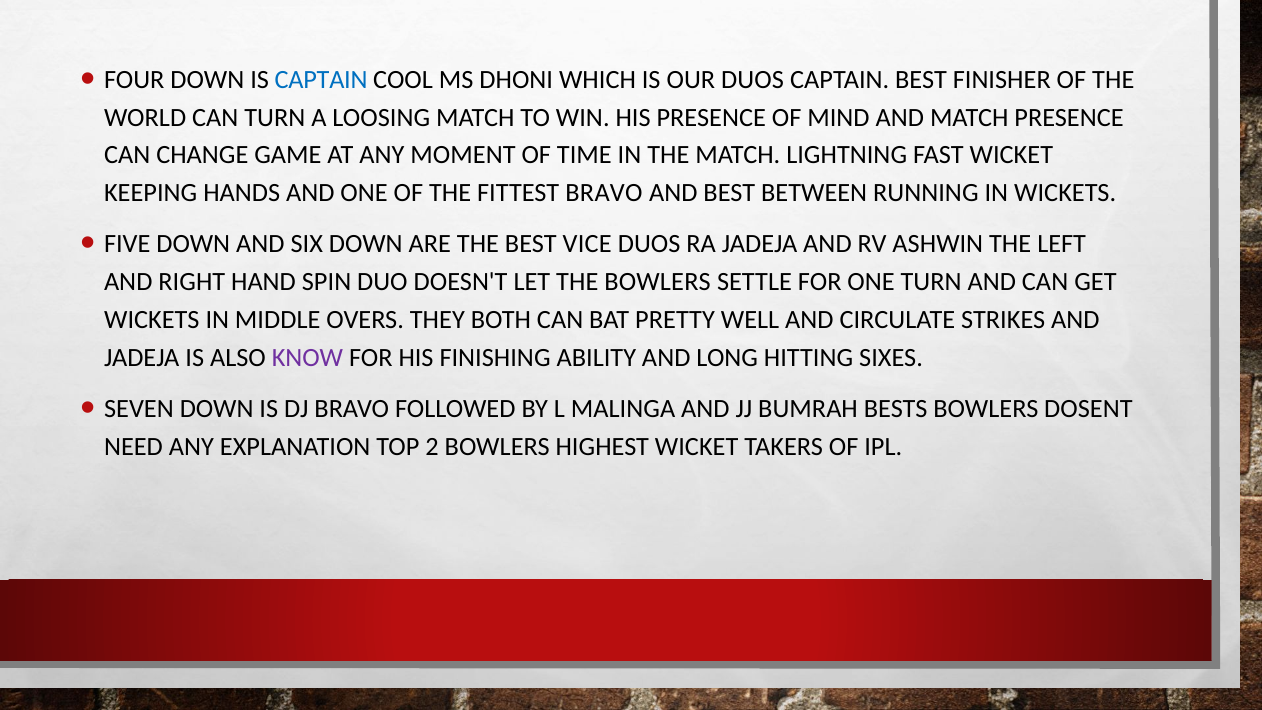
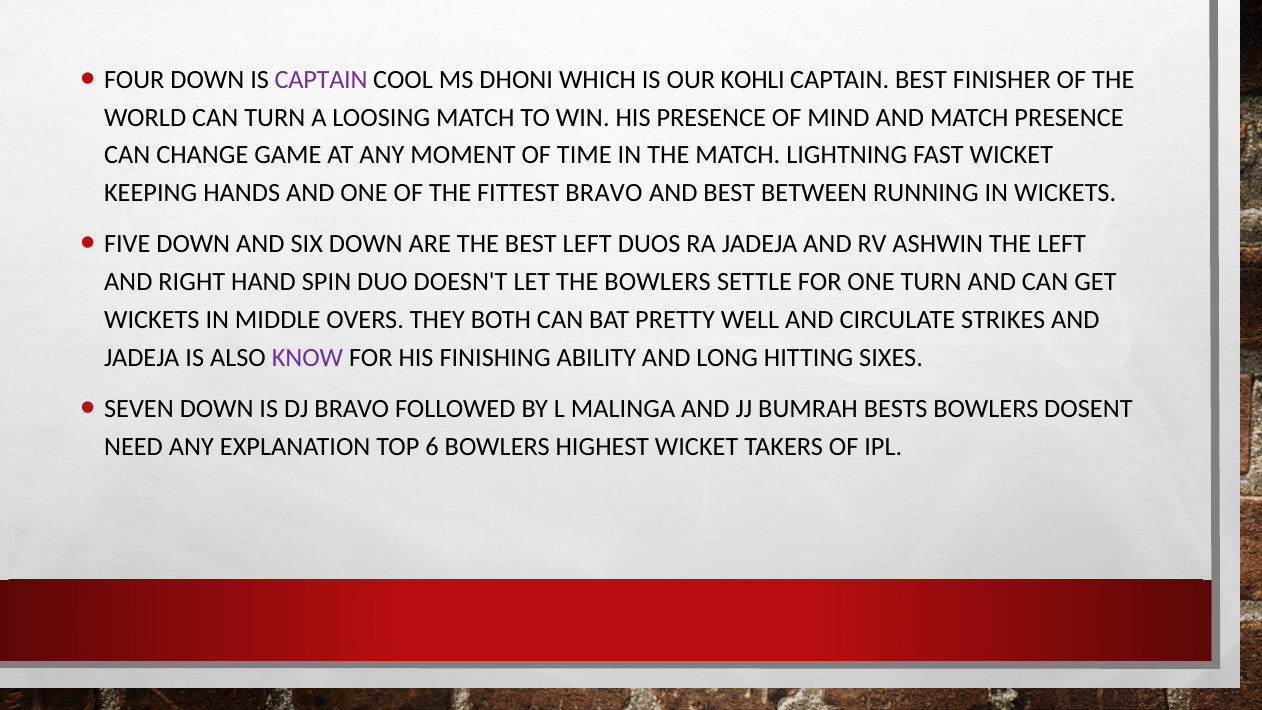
CAPTAIN at (321, 80) colour: blue -> purple
OUR DUOS: DUOS -> KOHLI
BEST VICE: VICE -> LEFT
2: 2 -> 6
